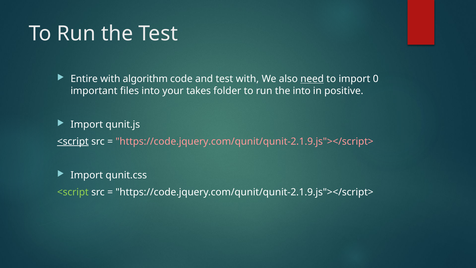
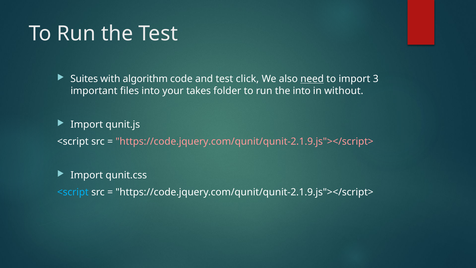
Entire: Entire -> Suites
test with: with -> click
0: 0 -> 3
positive: positive -> without
<script at (73, 141) underline: present -> none
<script at (73, 192) colour: light green -> light blue
